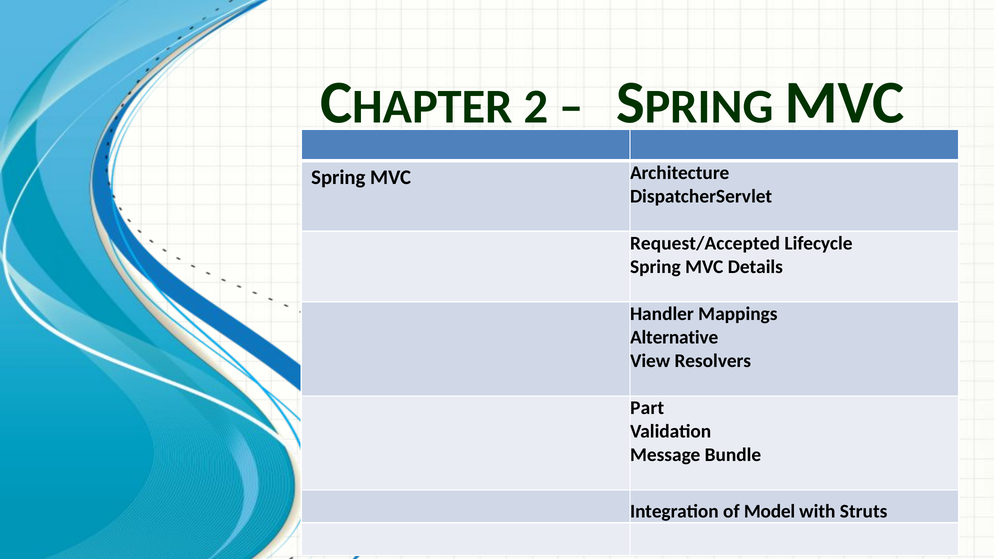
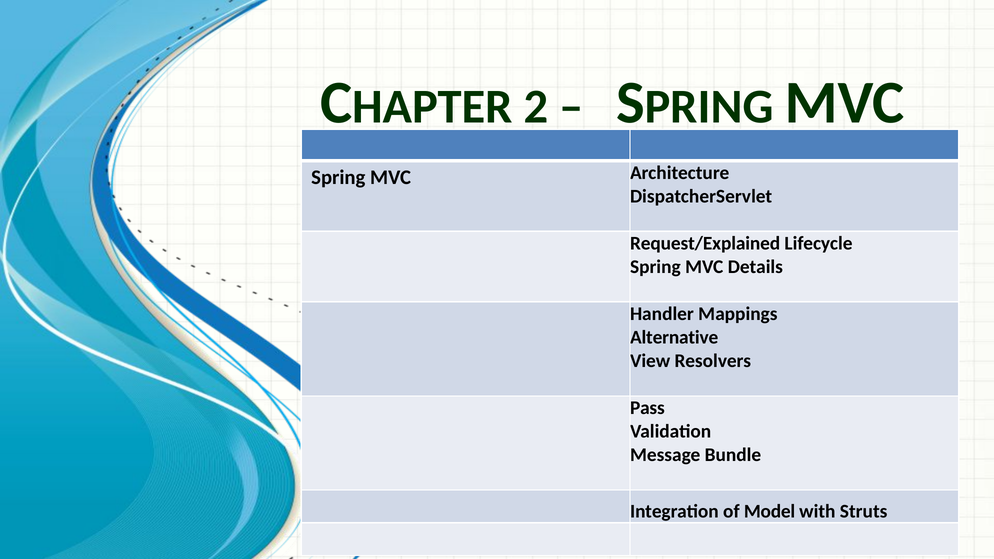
Request/Accepted: Request/Accepted -> Request/Explained
Part: Part -> Pass
